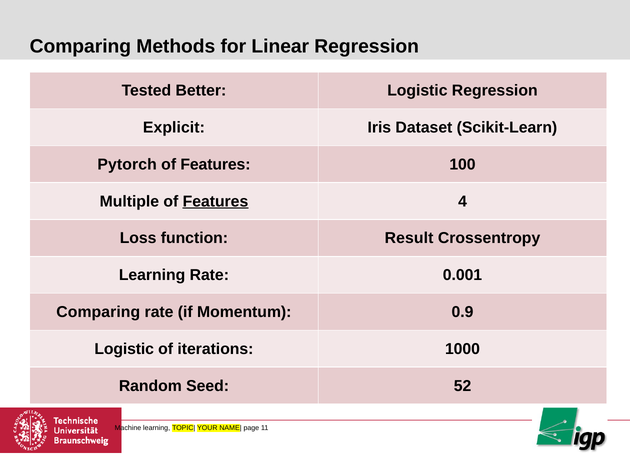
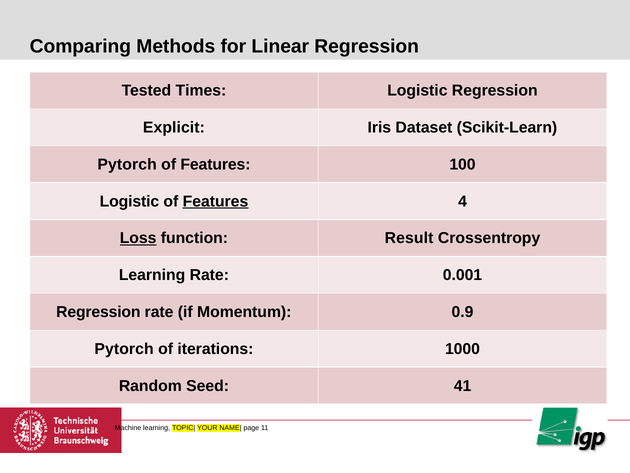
Better: Better -> Times
Multiple at (129, 201): Multiple -> Logistic
Loss underline: none -> present
Comparing at (98, 312): Comparing -> Regression
Logistic at (124, 349): Logistic -> Pytorch
52: 52 -> 41
